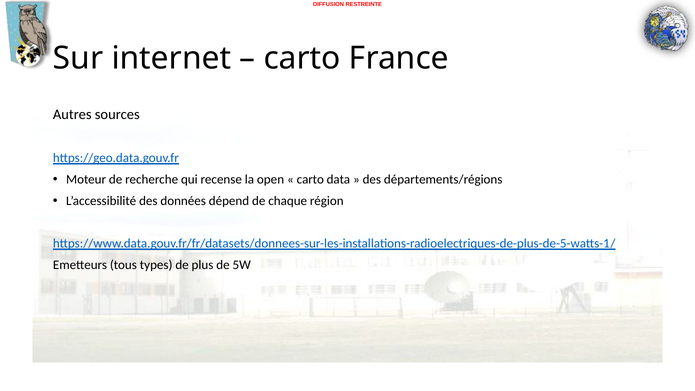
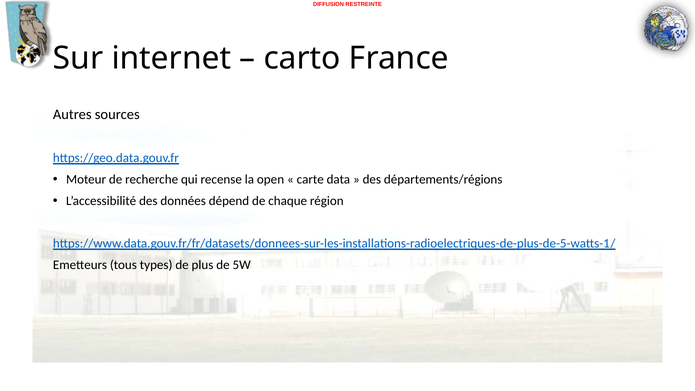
carto at (310, 179): carto -> carte
